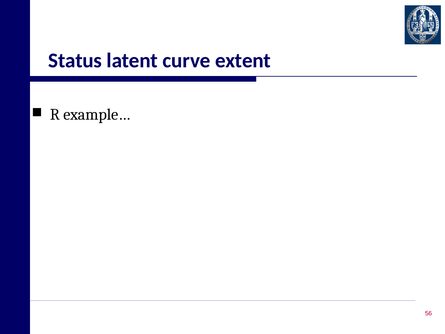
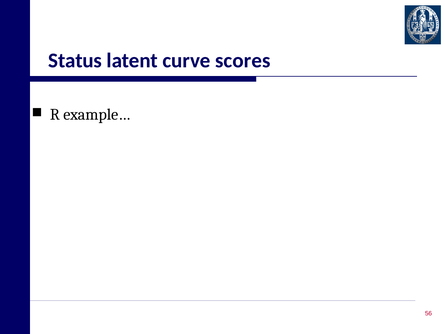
extent: extent -> scores
